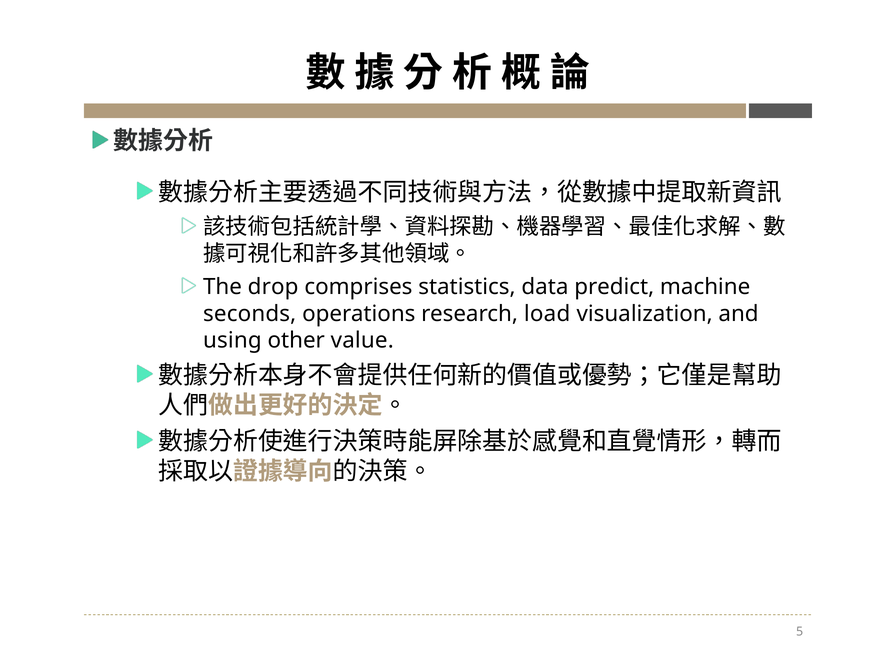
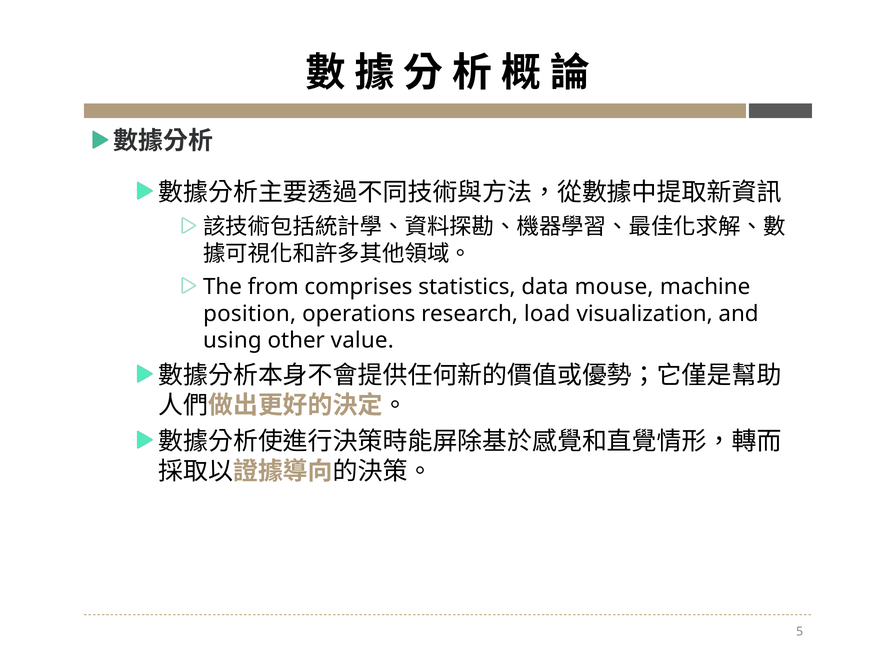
drop: drop -> from
predict: predict -> mouse
seconds: seconds -> position
